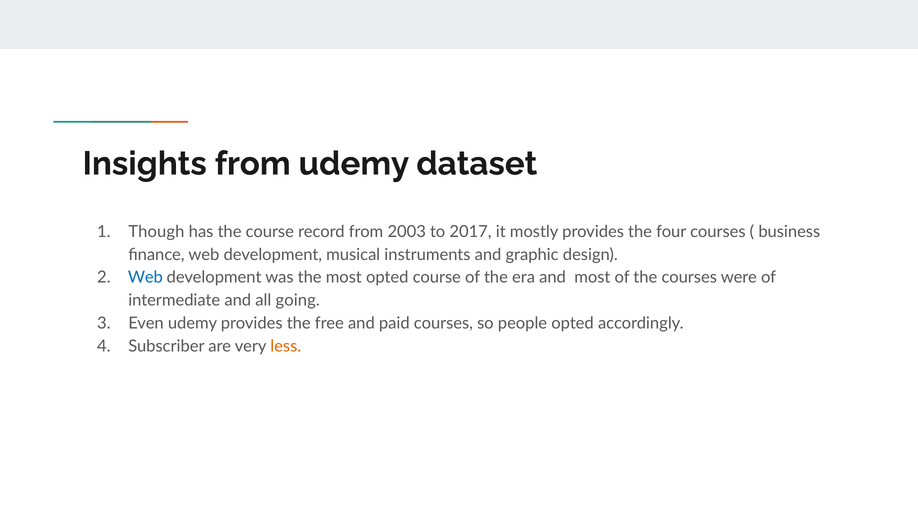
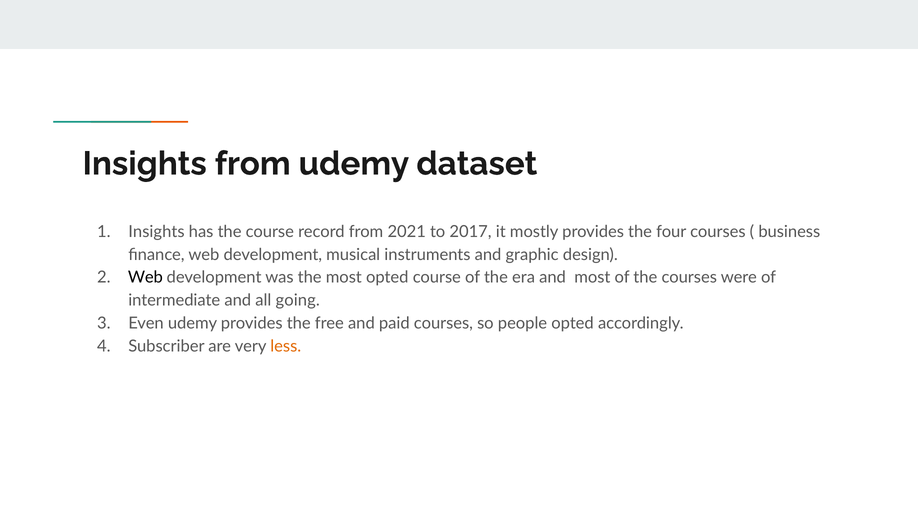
Though at (156, 232): Though -> Insights
2003: 2003 -> 2021
Web at (145, 278) colour: blue -> black
